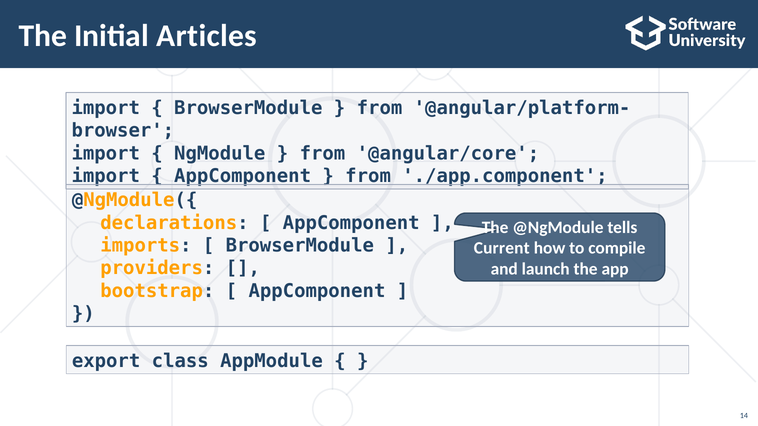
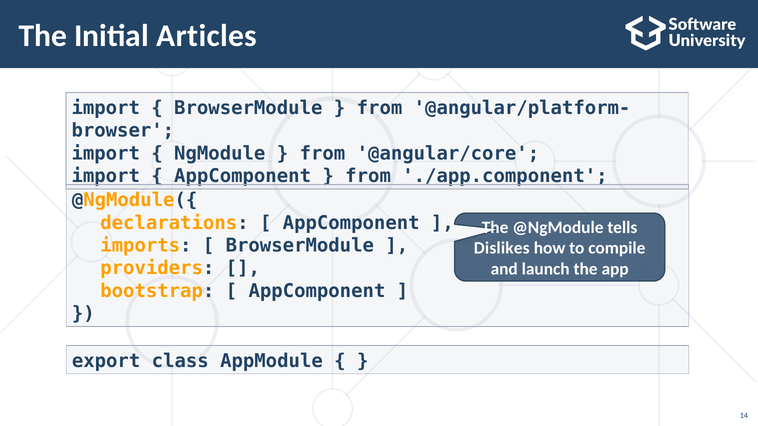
Current: Current -> Dislikes
